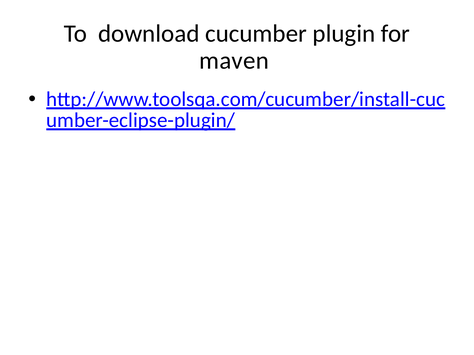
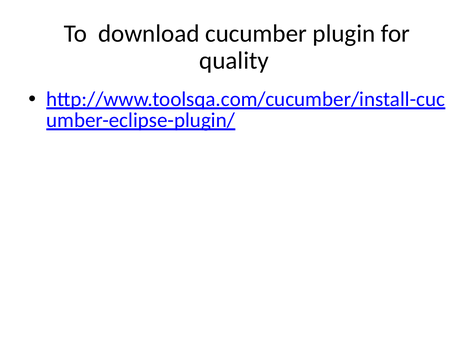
maven: maven -> quality
